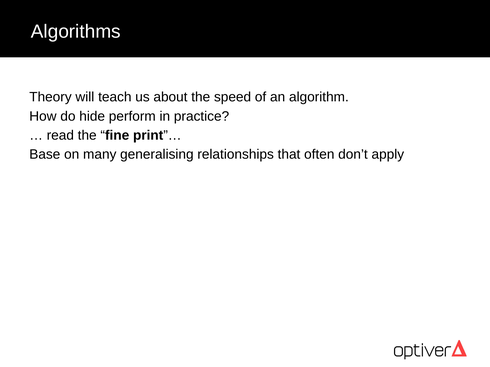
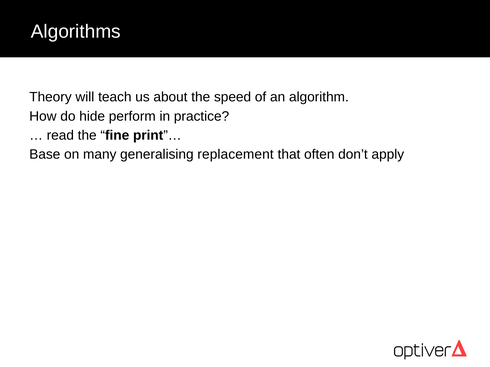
relationships: relationships -> replacement
